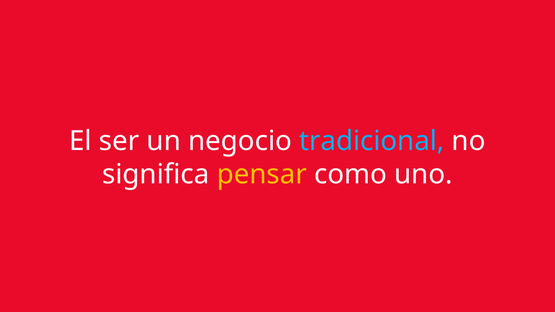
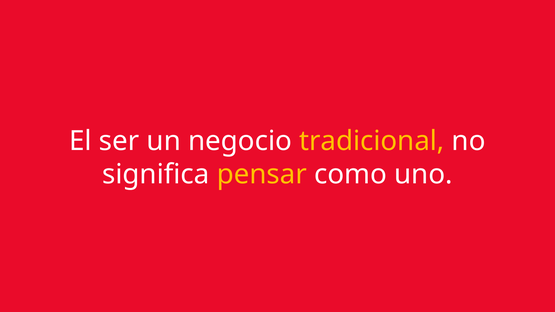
tradicional colour: light blue -> yellow
